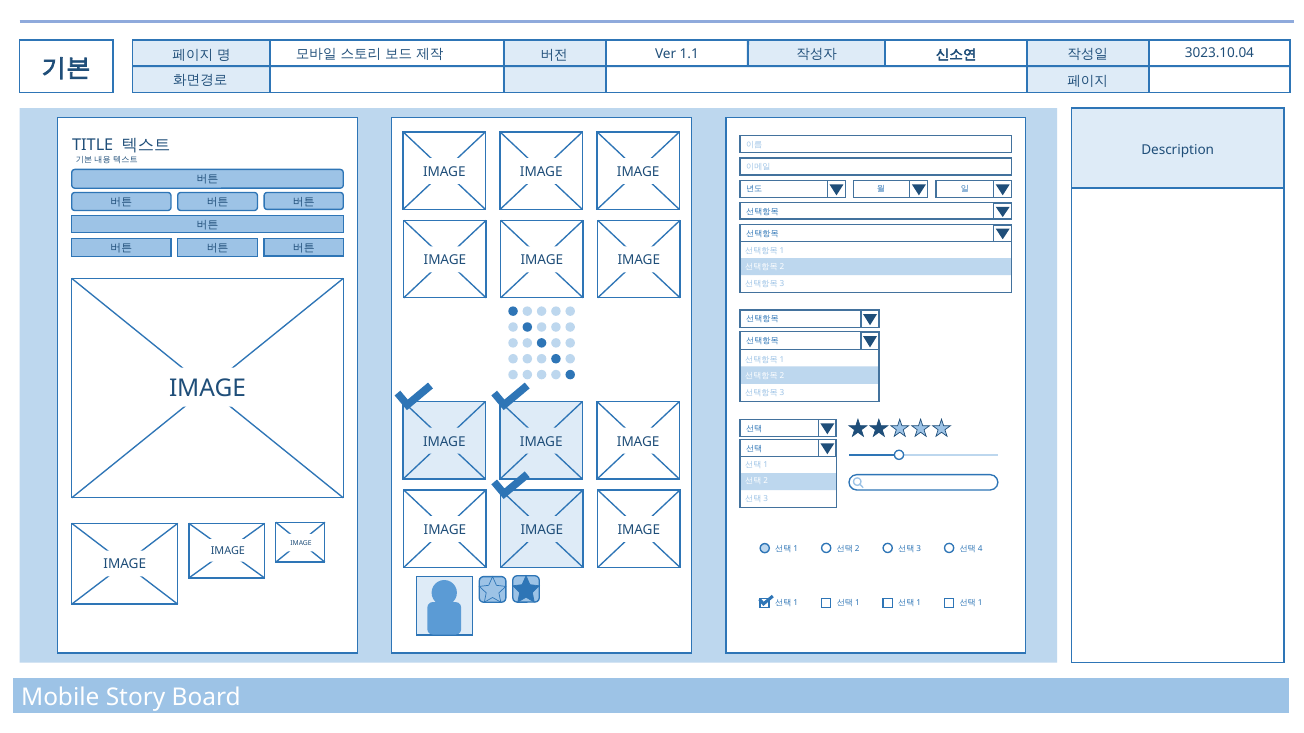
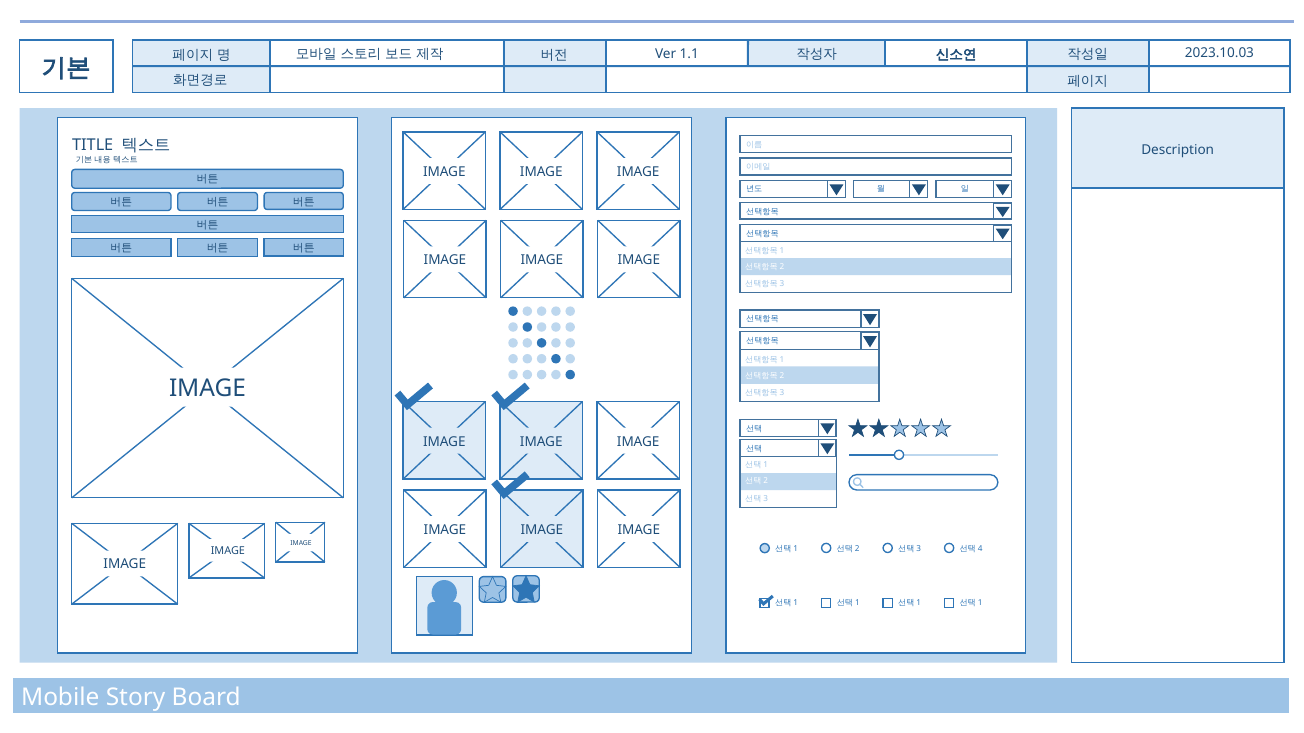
3023.10.04: 3023.10.04 -> 2023.10.03
